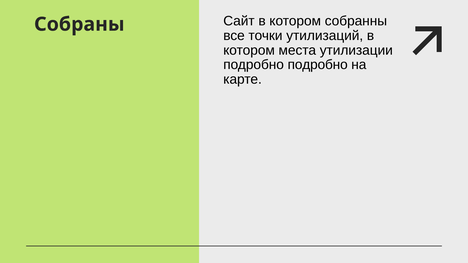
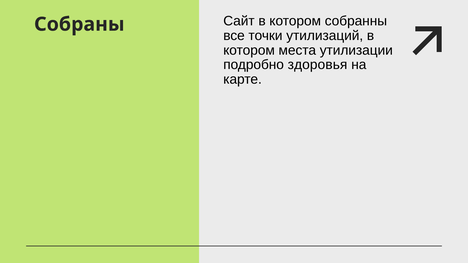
подробно подробно: подробно -> здоровья
